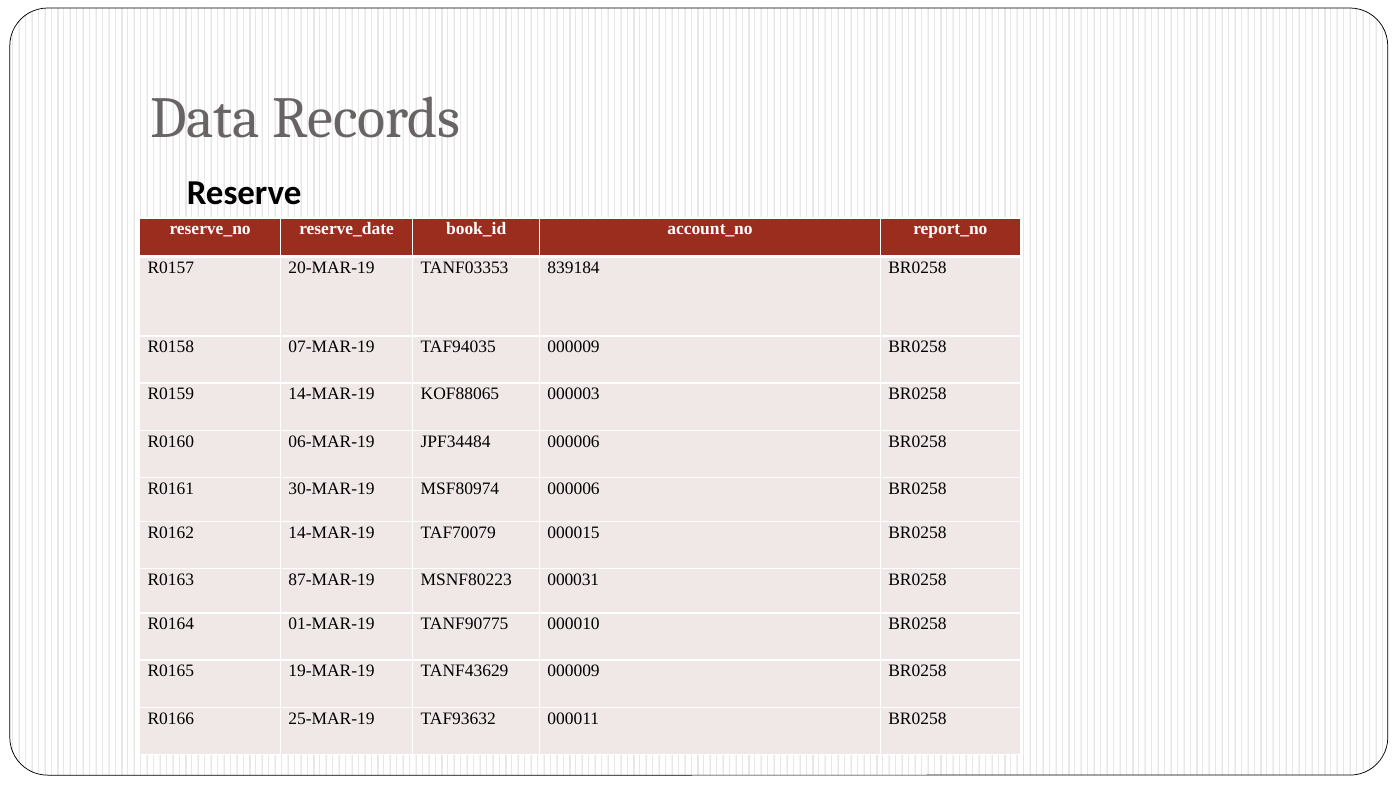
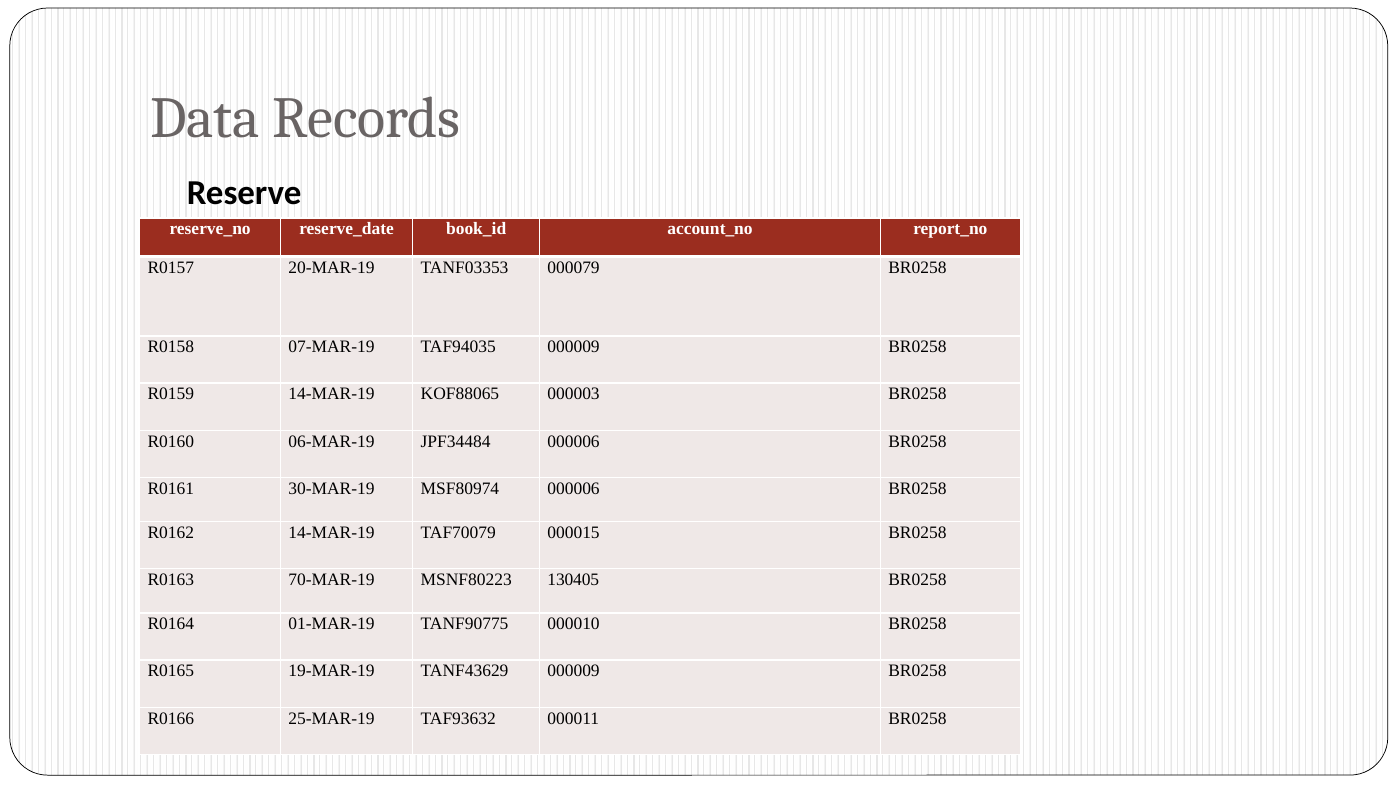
839184: 839184 -> 000079
87-MAR-19: 87-MAR-19 -> 70-MAR-19
000031: 000031 -> 130405
